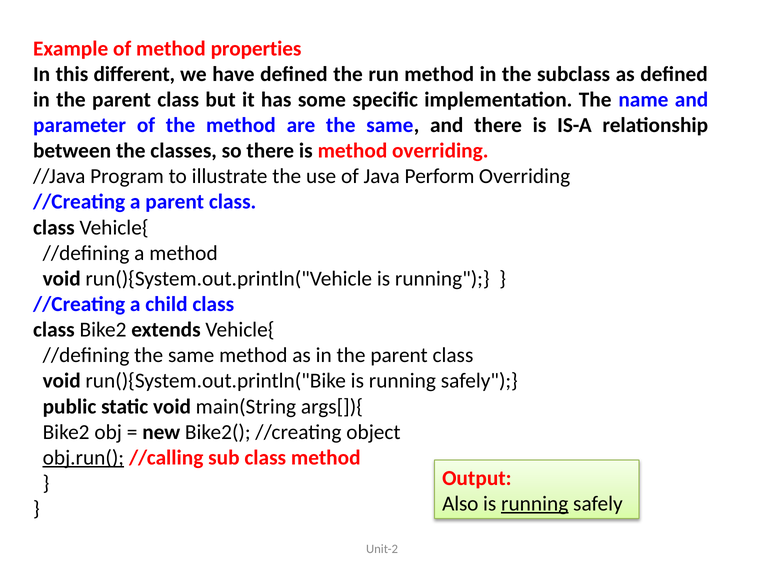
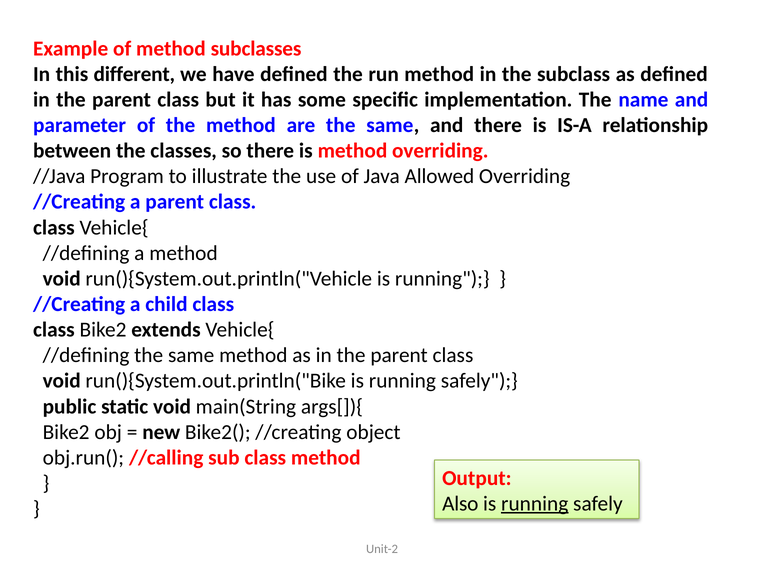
properties: properties -> subclasses
Perform: Perform -> Allowed
obj.run( underline: present -> none
